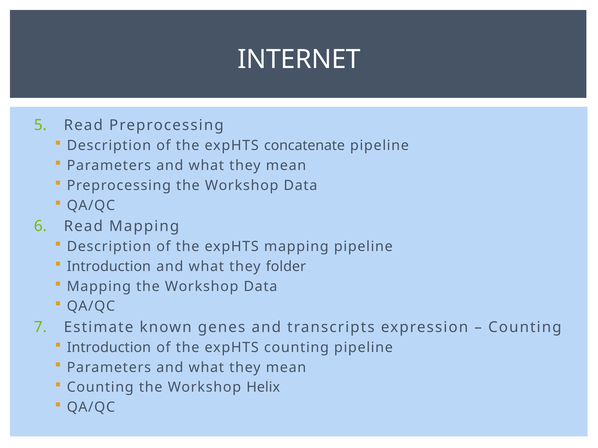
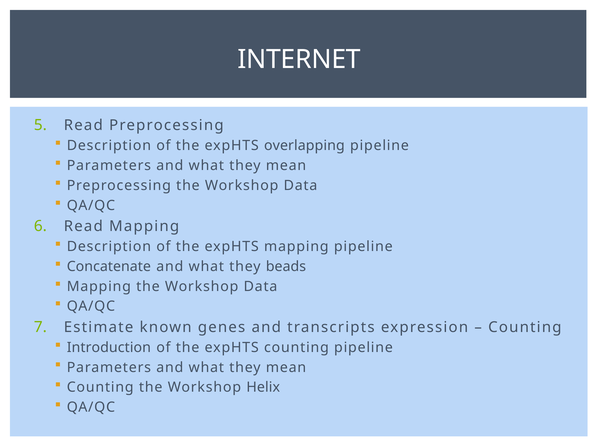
concatenate: concatenate -> overlapping
Introduction at (109, 267): Introduction -> Concatenate
folder: folder -> beads
